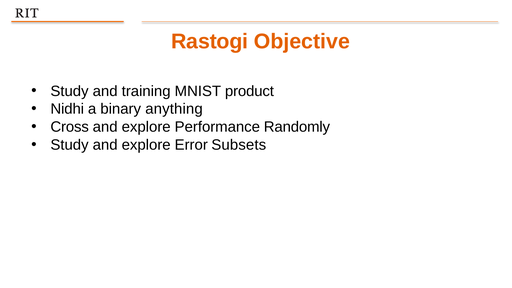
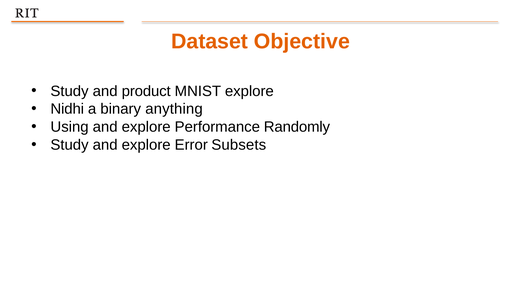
Rastogi: Rastogi -> Dataset
training: training -> product
MNIST product: product -> explore
Cross: Cross -> Using
